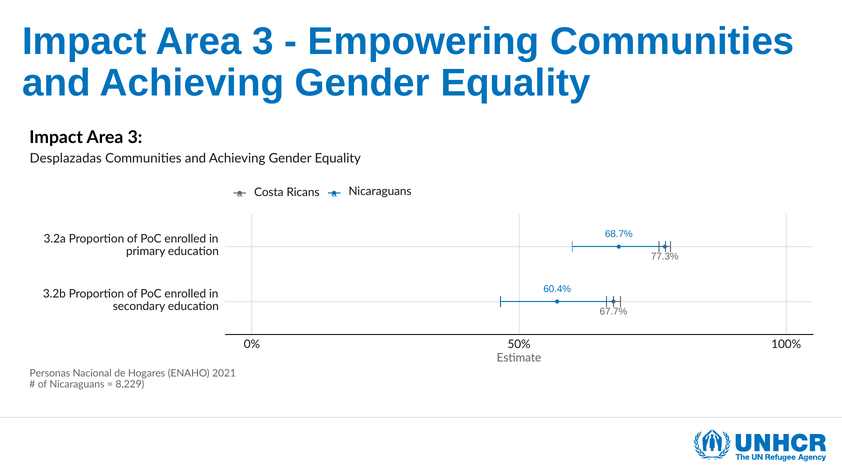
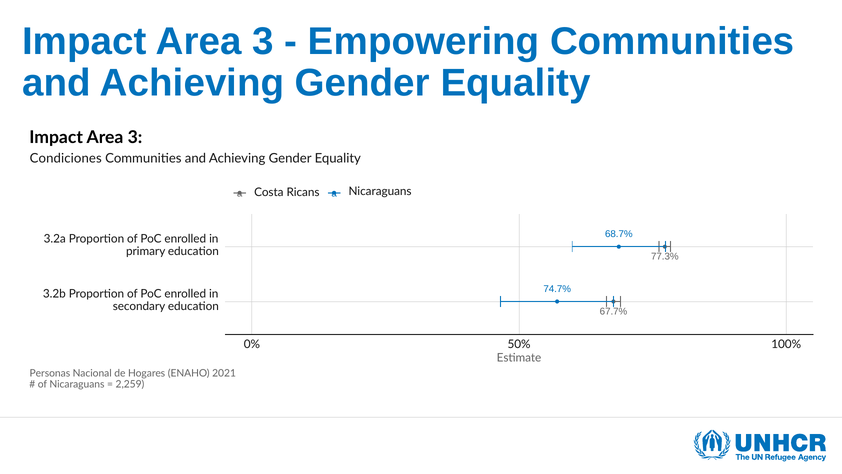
Desplazadas: Desplazadas -> Condiciones
60.4%: 60.4% -> 74.7%
8,229: 8,229 -> 2,259
